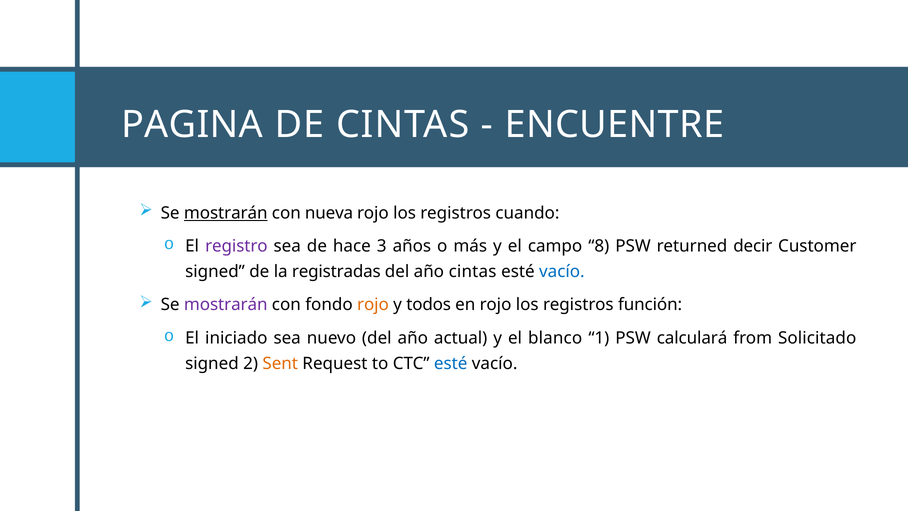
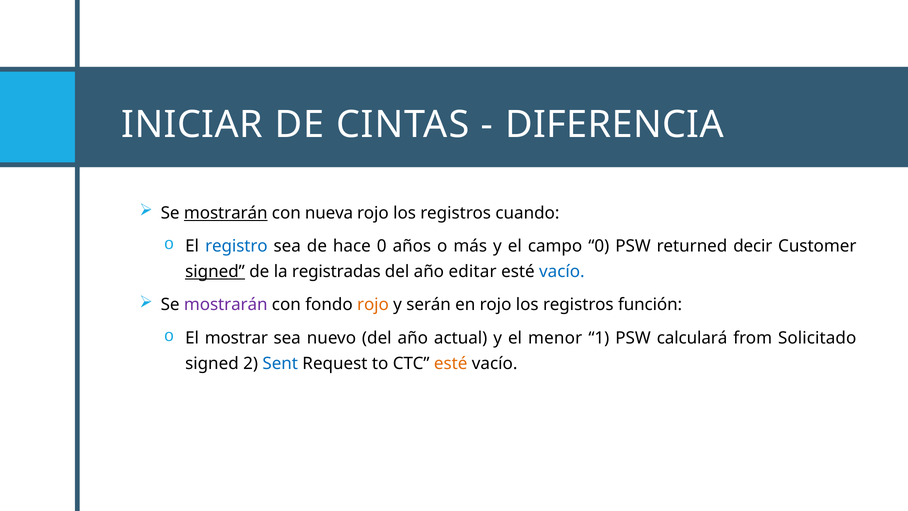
PAGINA: PAGINA -> INICIAR
ENCUENTRE: ENCUENTRE -> DIFERENCIA
registro colour: purple -> blue
hace 3: 3 -> 0
campo 8: 8 -> 0
signed at (215, 271) underline: none -> present
año cintas: cintas -> editar
todos: todos -> serán
iniciado: iniciado -> mostrar
blanco: blanco -> menor
Sent colour: orange -> blue
esté at (451, 363) colour: blue -> orange
